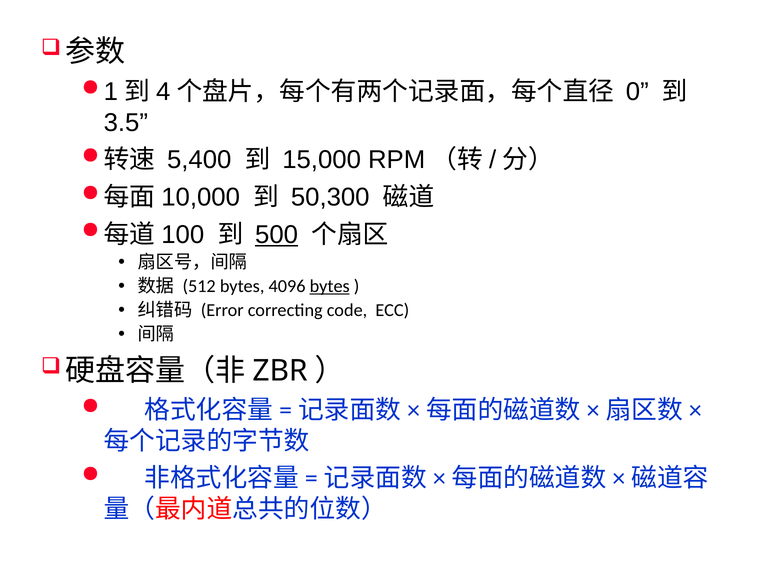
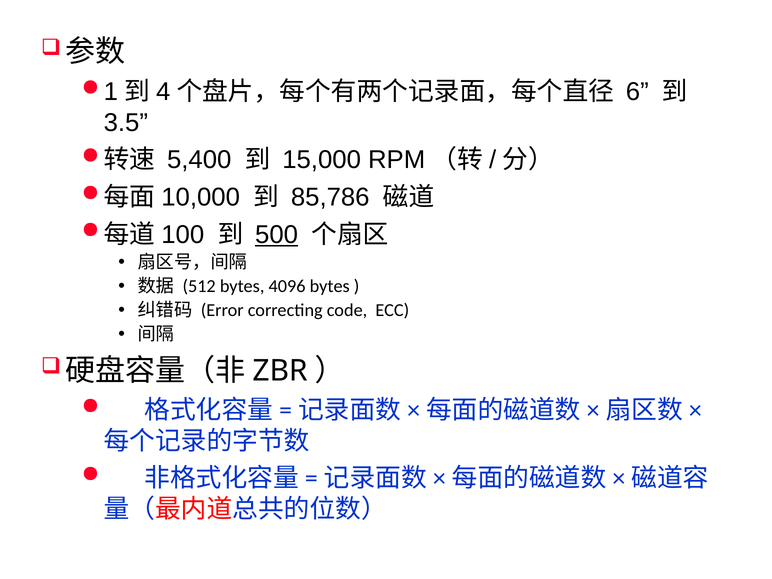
0: 0 -> 6
50,300: 50,300 -> 85,786
bytes at (330, 286) underline: present -> none
